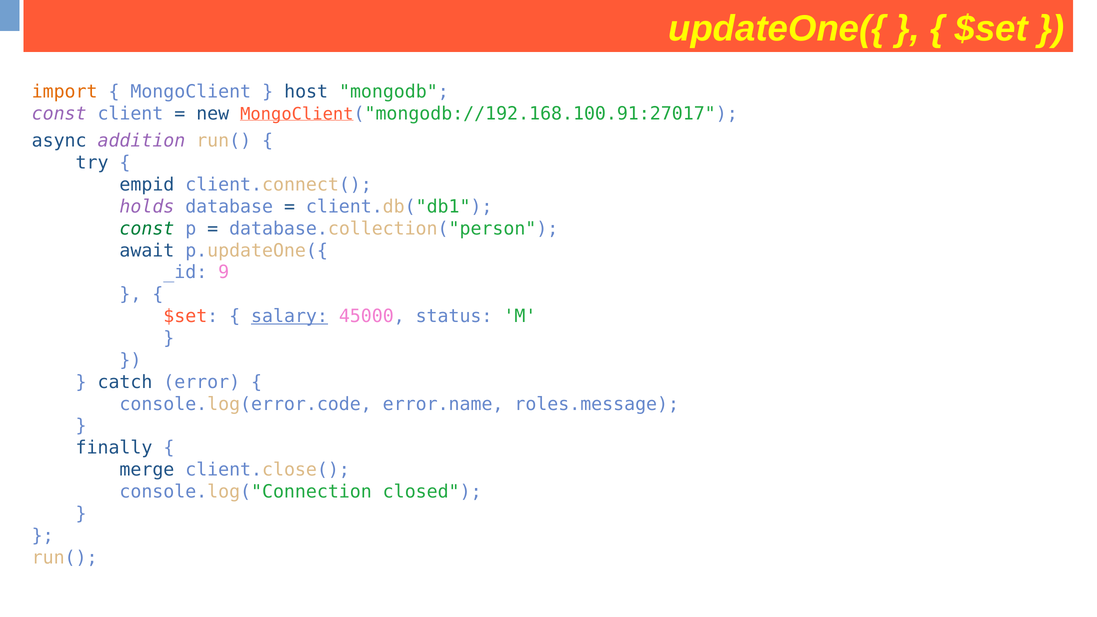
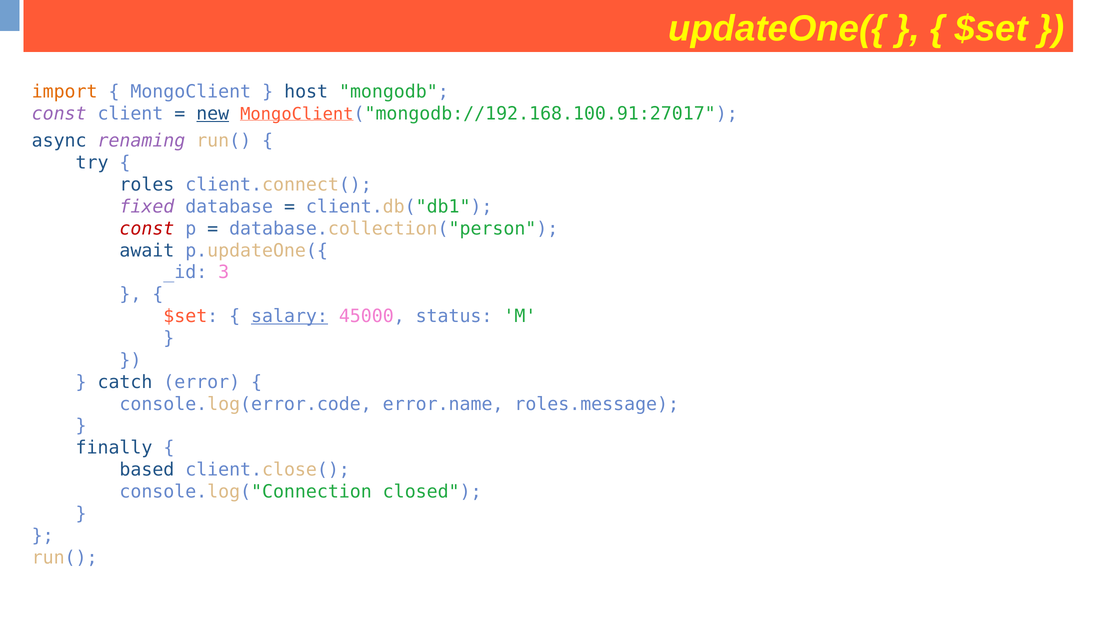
new underline: none -> present
addition: addition -> renaming
empid: empid -> roles
holds: holds -> fixed
const at (147, 229) colour: green -> red
9: 9 -> 3
merge: merge -> based
